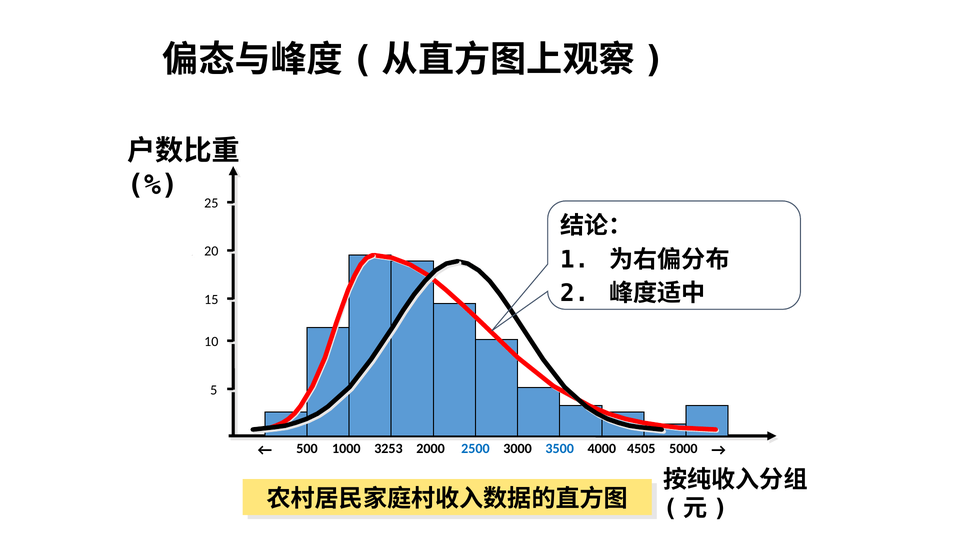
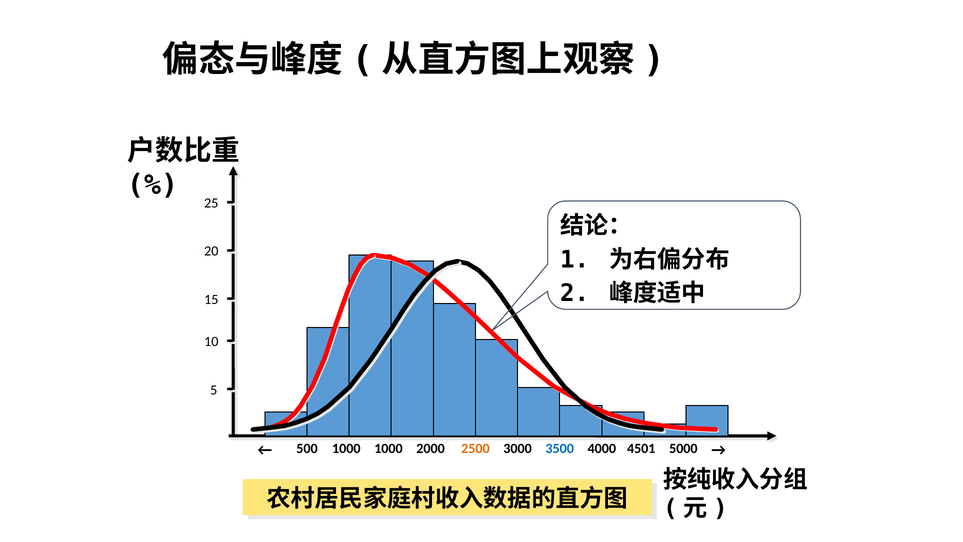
3253 at (388, 449): 3253 -> 1000
2500 colour: blue -> orange
4505: 4505 -> 4501
